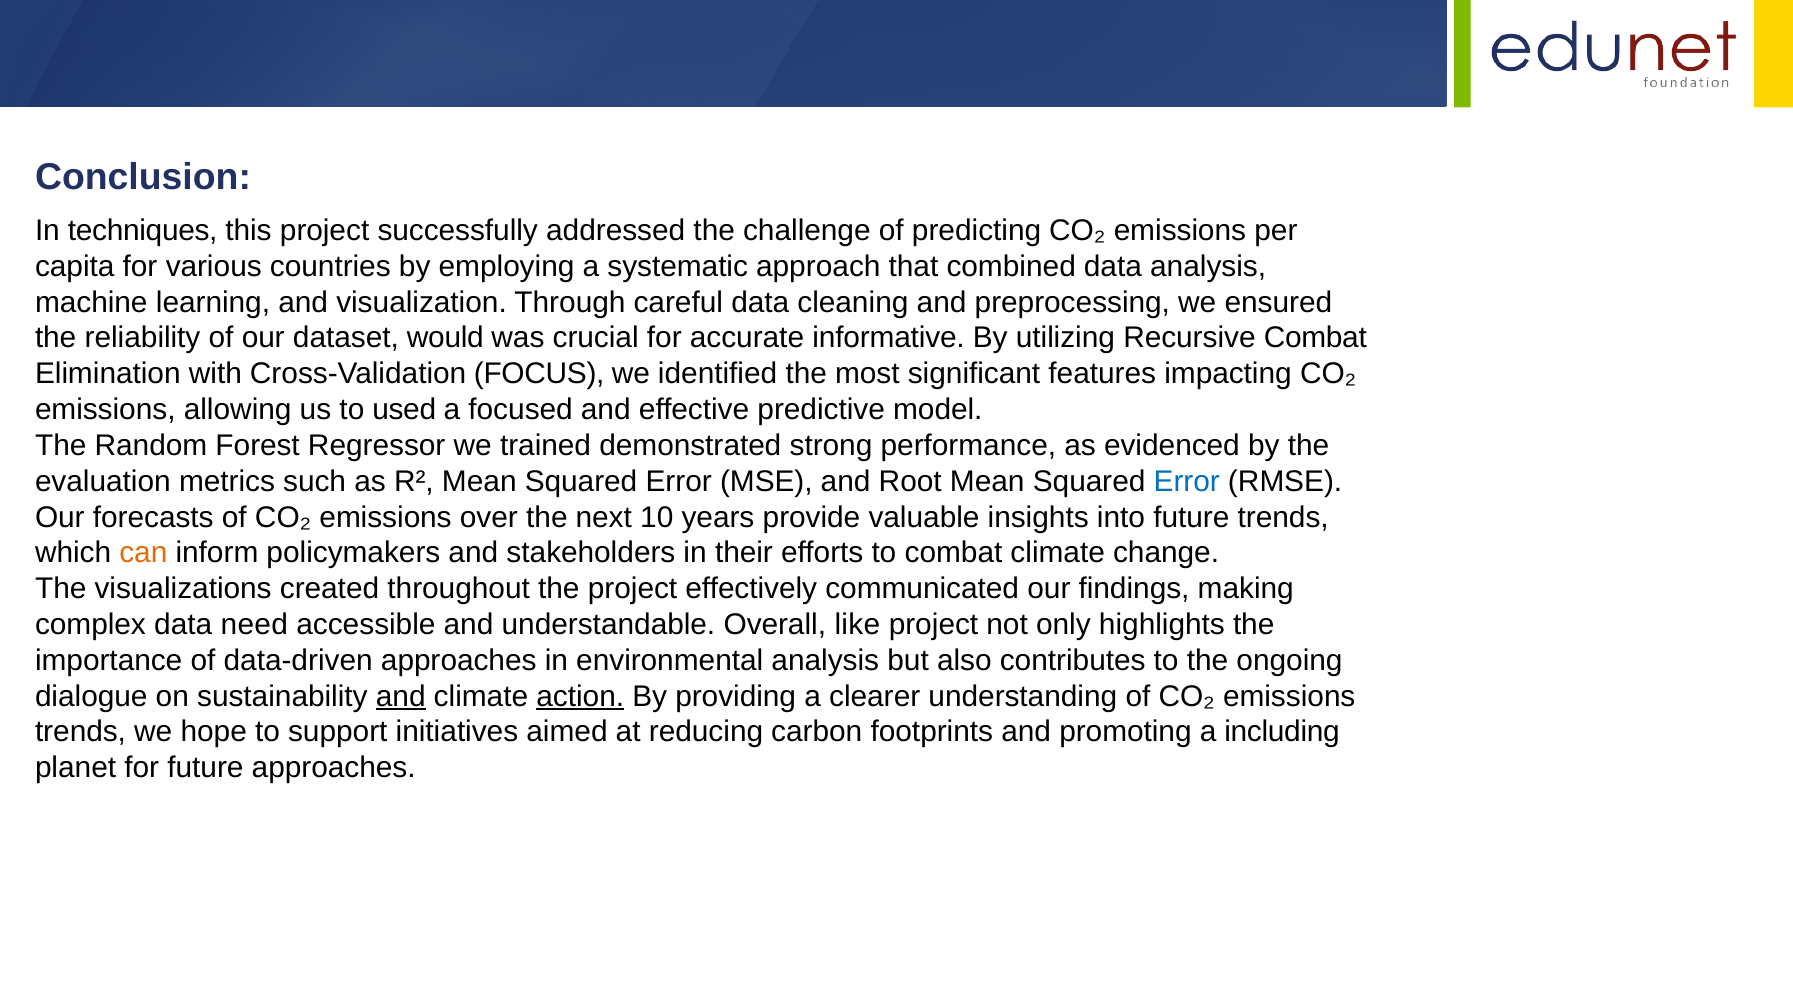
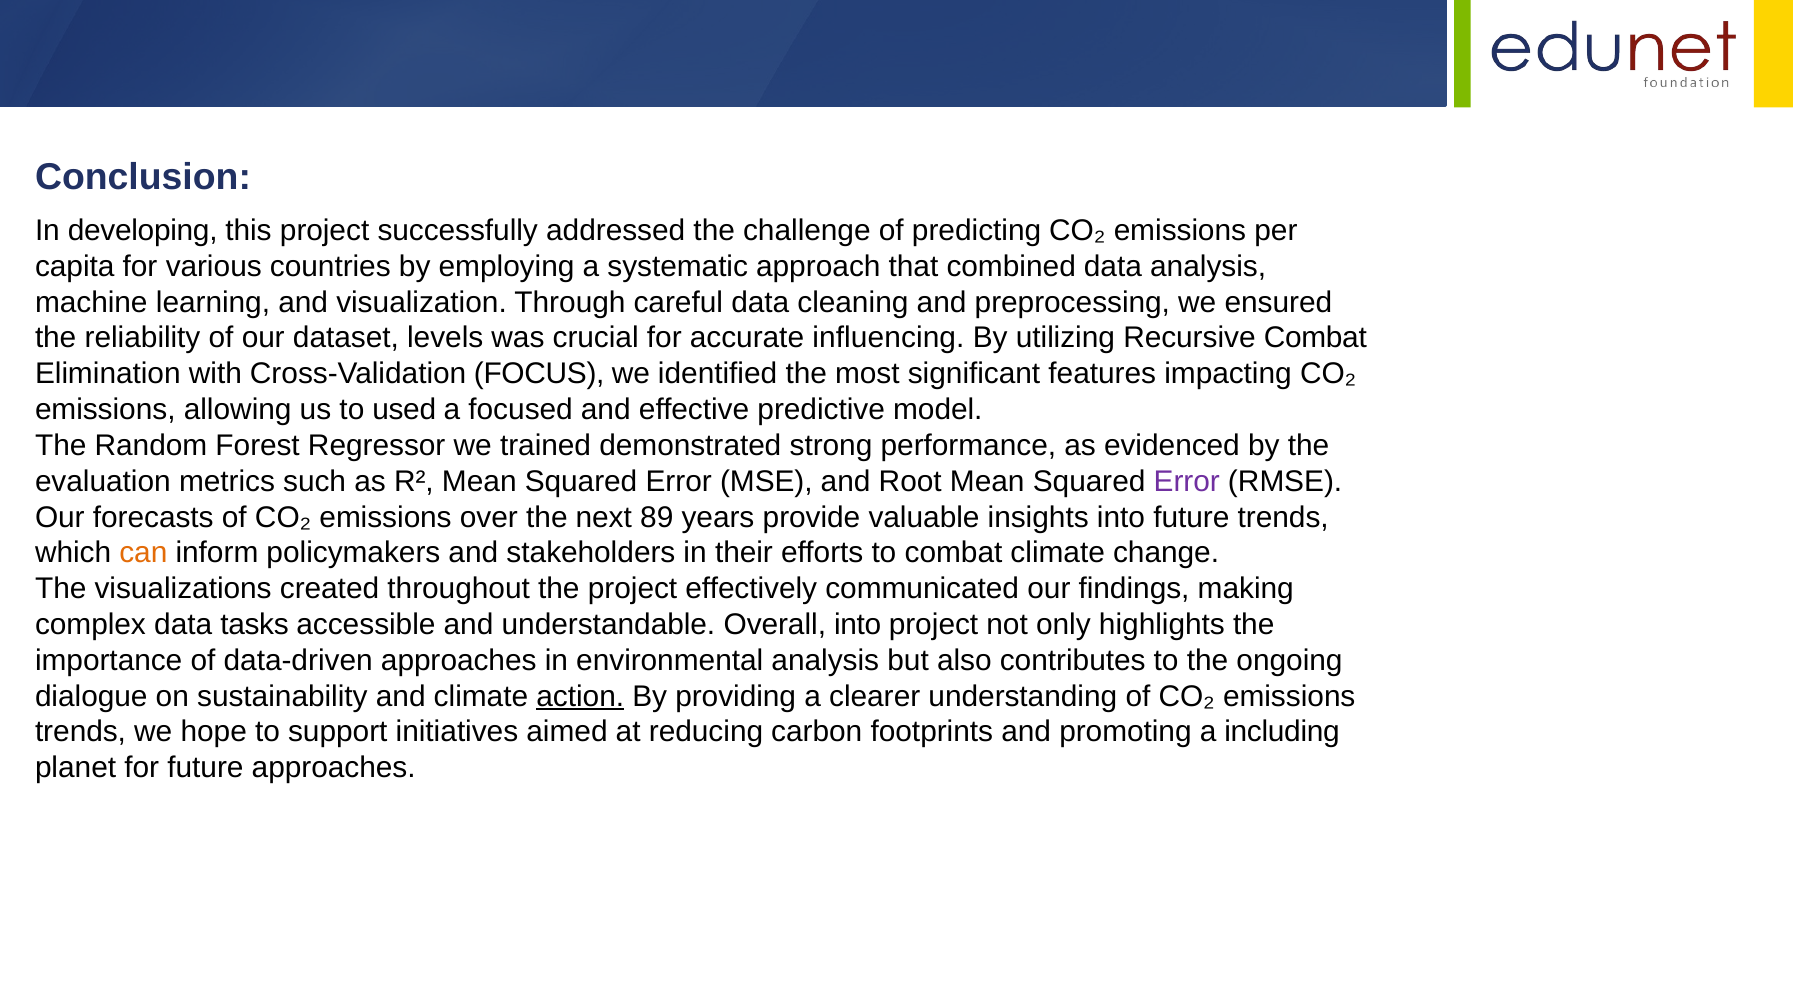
techniques: techniques -> developing
would: would -> levels
informative: informative -> influencing
Error at (1187, 482) colour: blue -> purple
10: 10 -> 89
need: need -> tasks
Overall like: like -> into
and at (401, 697) underline: present -> none
